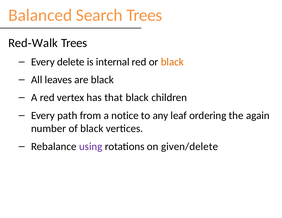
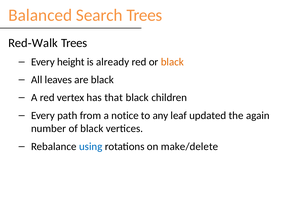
delete: delete -> height
internal: internal -> already
ordering: ordering -> updated
using colour: purple -> blue
given/delete: given/delete -> make/delete
